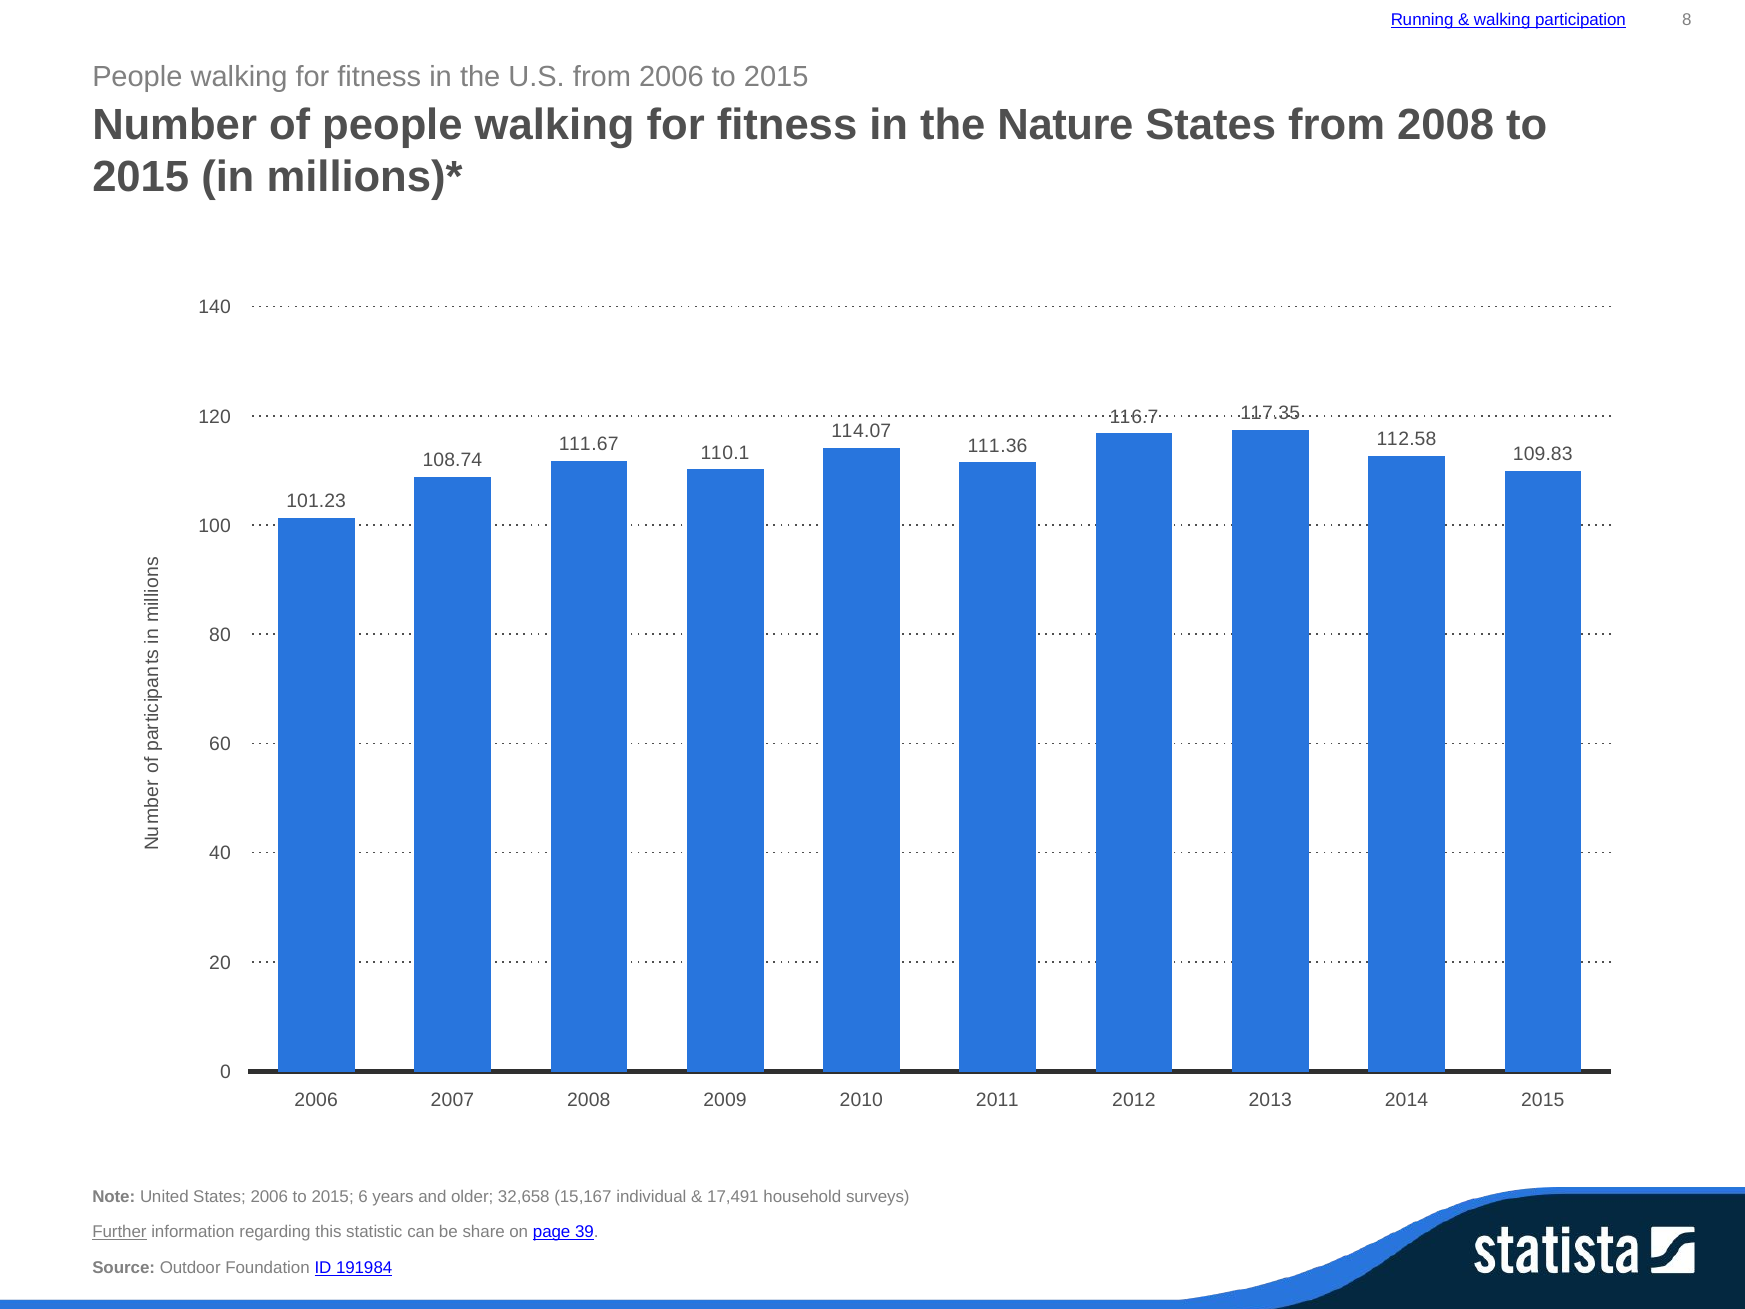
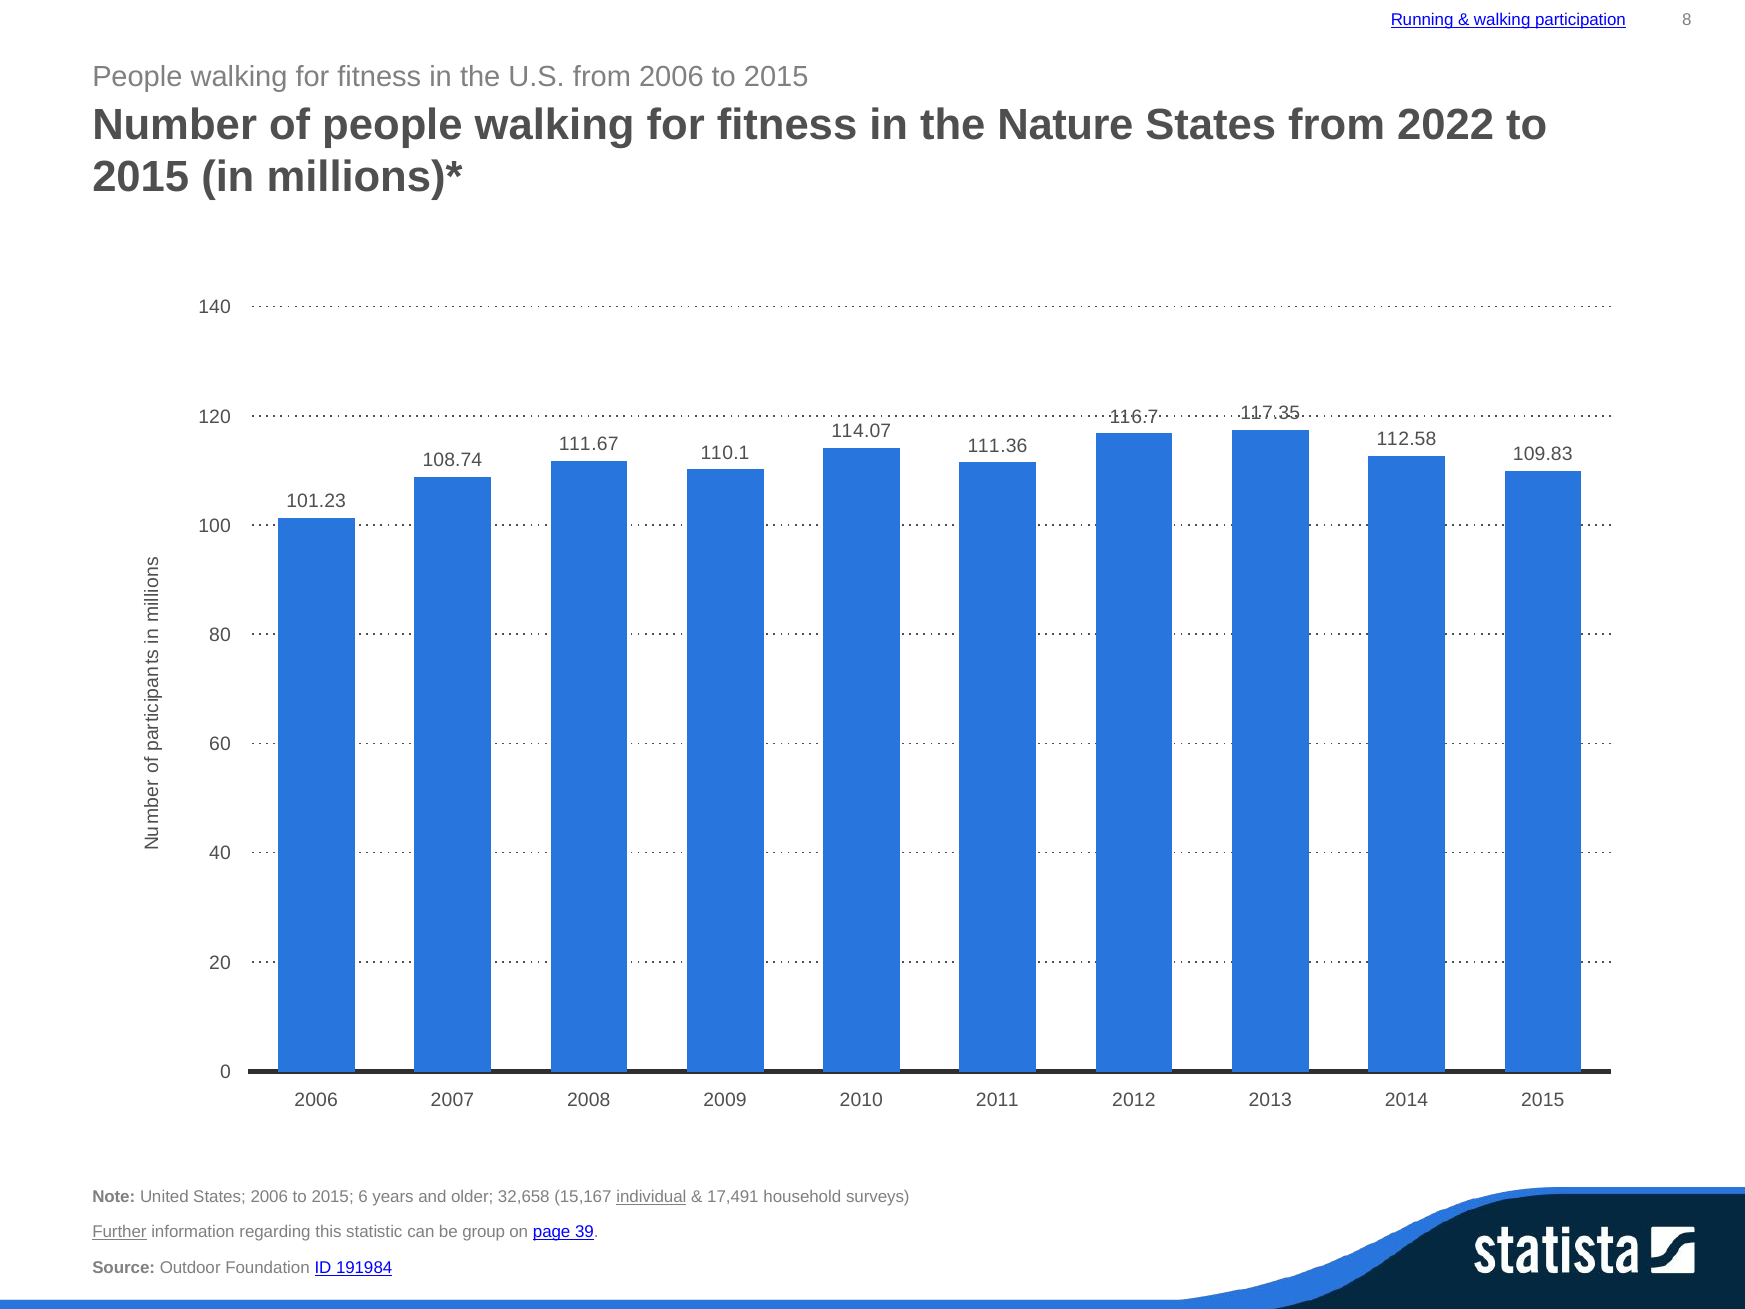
from 2008: 2008 -> 2022
individual underline: none -> present
share: share -> group
